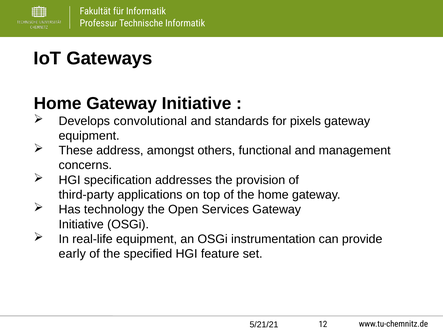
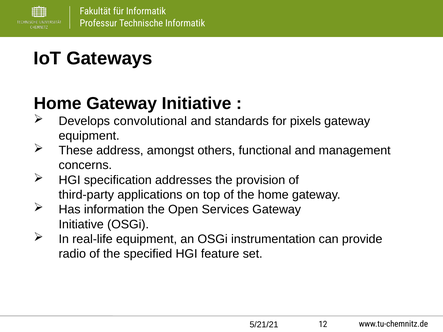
technology: technology -> information
early: early -> radio
